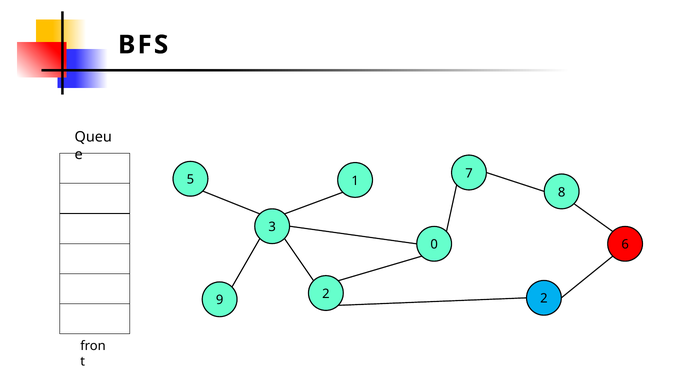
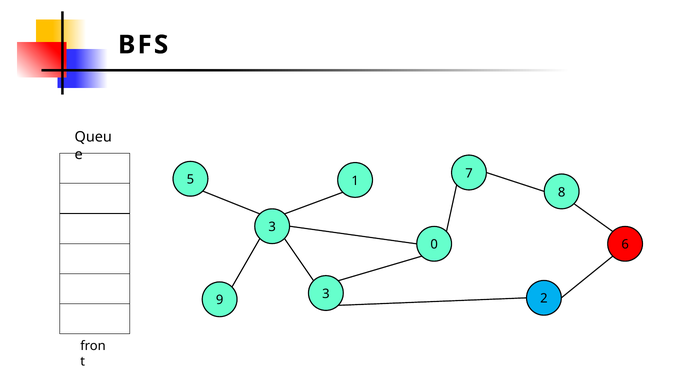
9 2: 2 -> 3
